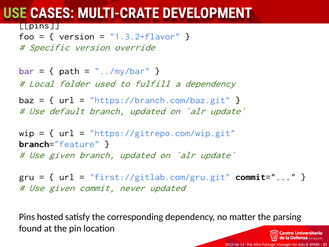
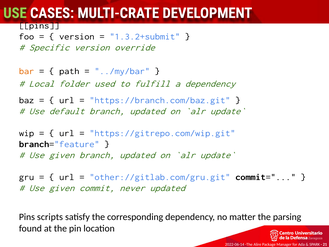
1.3.2+flavor: 1.3.2+flavor -> 1.3.2+submit
bar colour: purple -> orange
first://gitlab.com/gru.git: first://gitlab.com/gru.git -> other://gitlab.com/gru.git
hosted: hosted -> scripts
